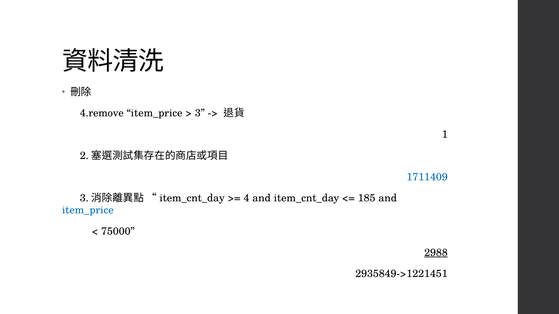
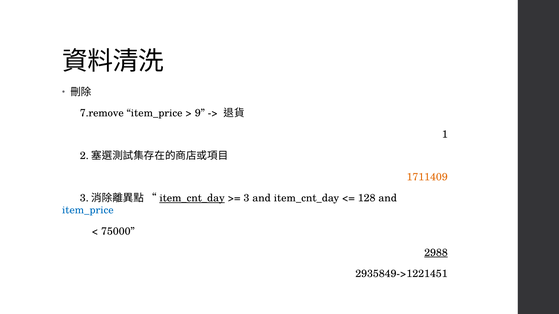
4.remove: 4.remove -> 7.remove
3: 3 -> 9
1711409 colour: blue -> orange
item_cnt_day at (192, 198) underline: none -> present
4: 4 -> 3
185: 185 -> 128
